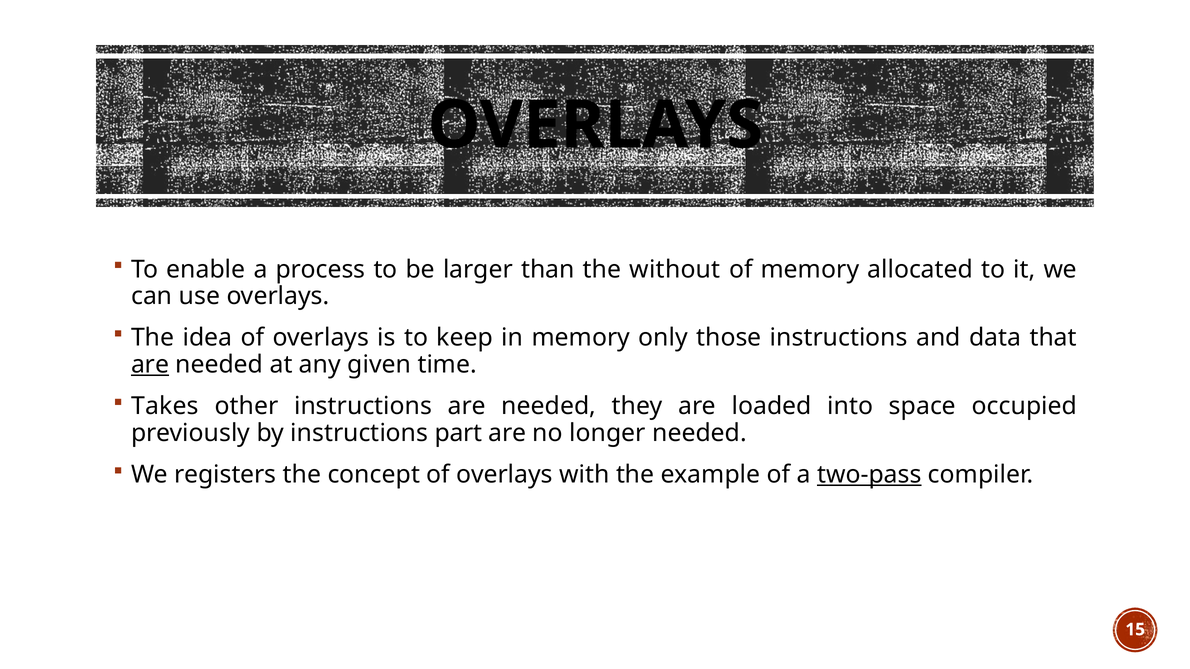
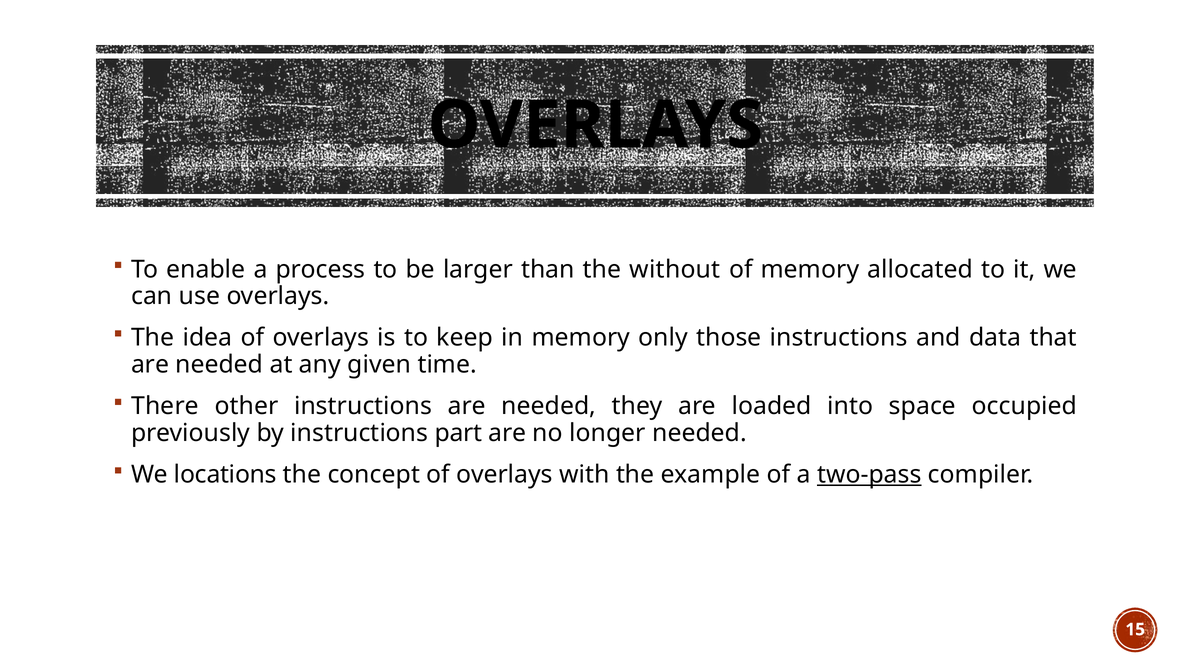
are at (150, 365) underline: present -> none
Takes: Takes -> There
registers: registers -> locations
